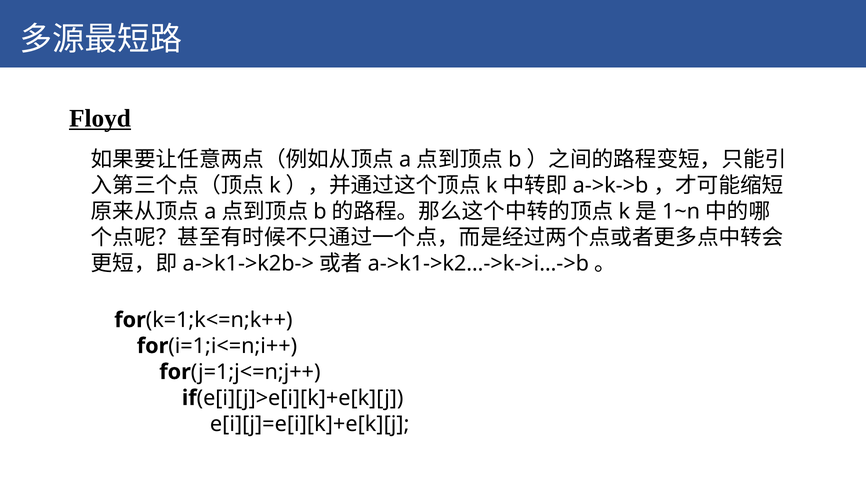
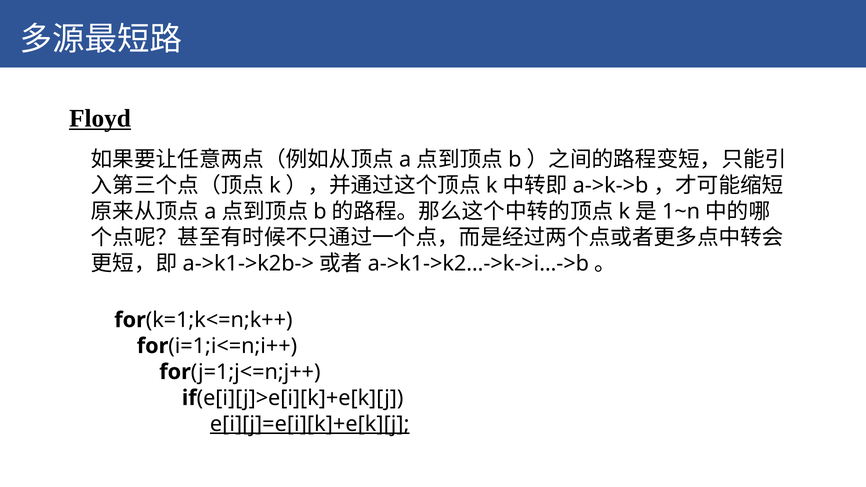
e[i][j]=e[i][k]+e[k][j underline: none -> present
